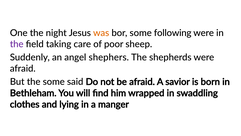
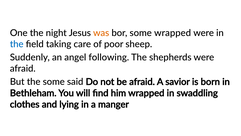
some following: following -> wrapped
the at (17, 44) colour: purple -> blue
shephers: shephers -> following
